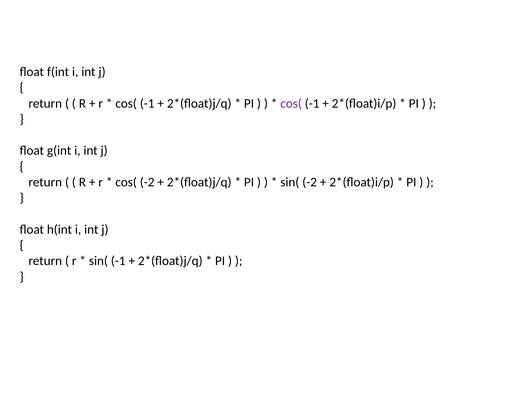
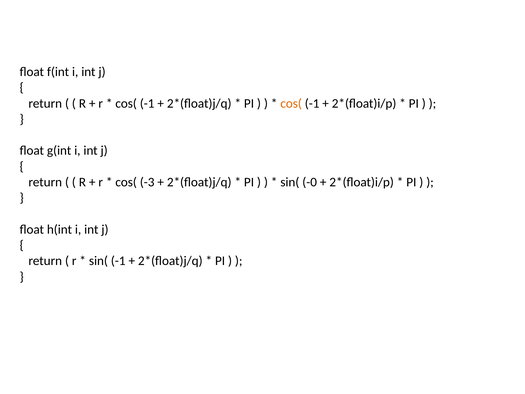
cos( at (291, 103) colour: purple -> orange
cos( -2: -2 -> -3
sin( -2: -2 -> -0
